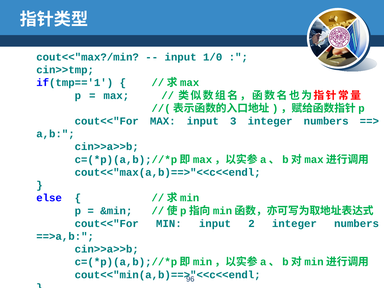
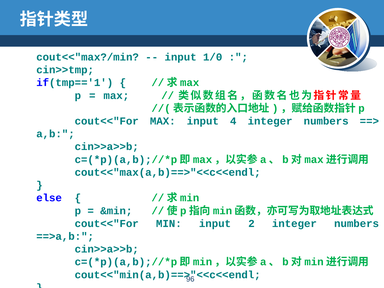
3: 3 -> 4
